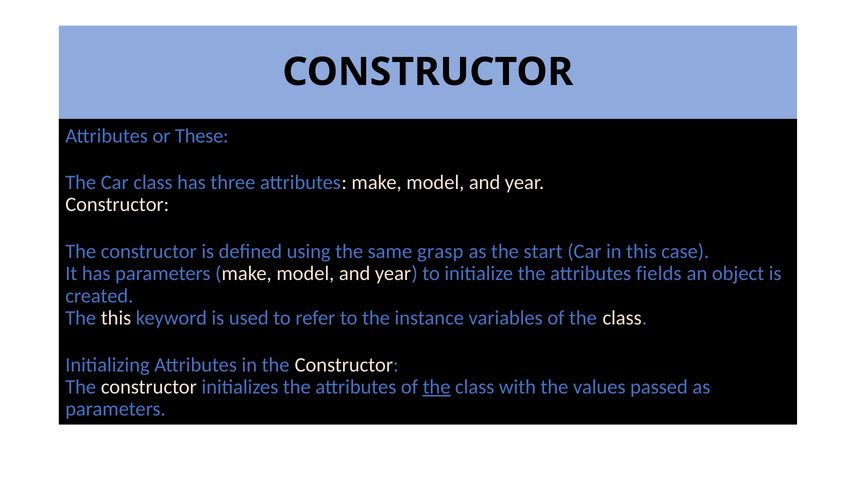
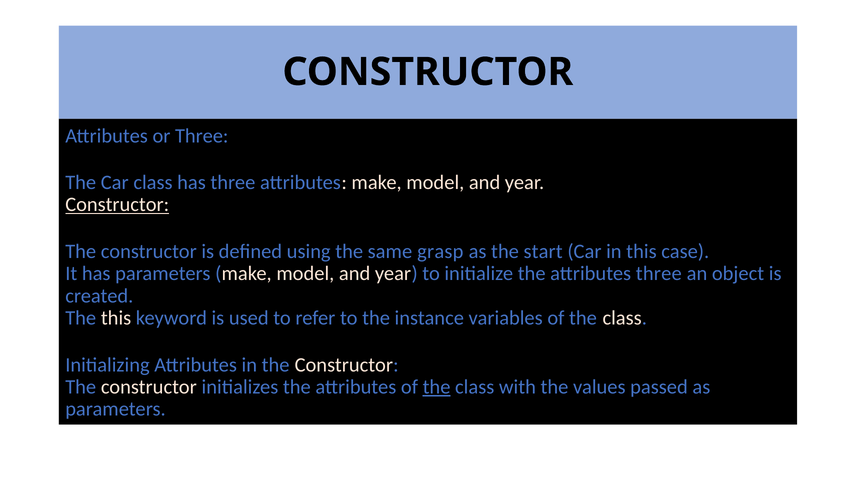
or These: These -> Three
Constructor at (117, 205) underline: none -> present
attributes fields: fields -> three
